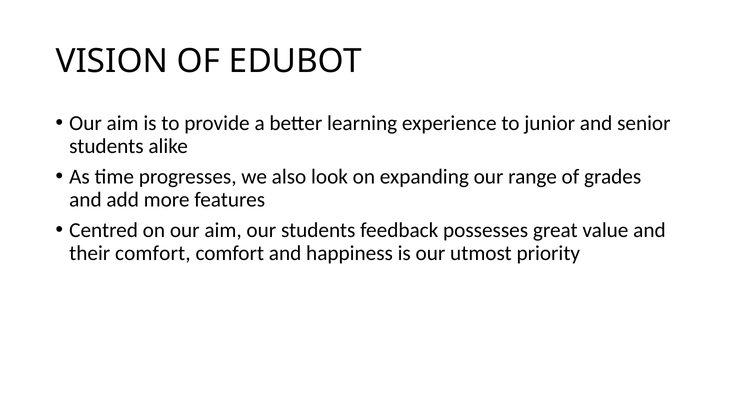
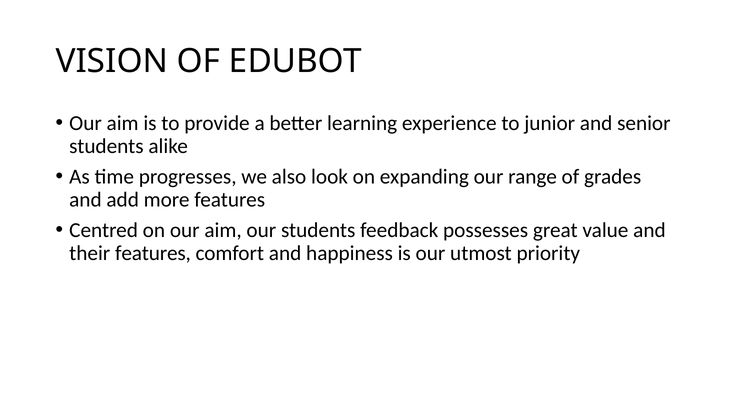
their comfort: comfort -> features
